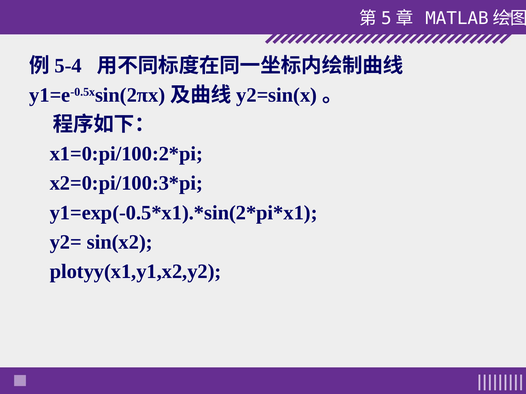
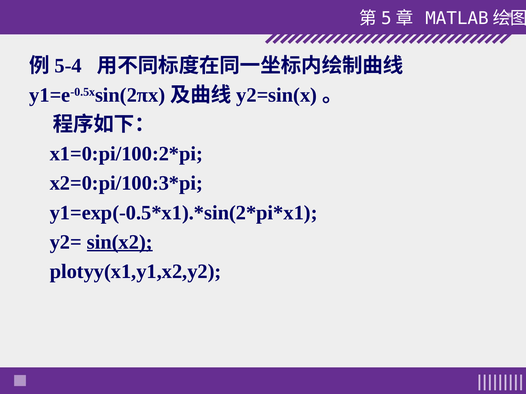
sin(x2 underline: none -> present
